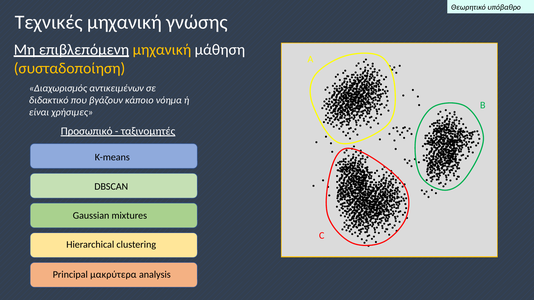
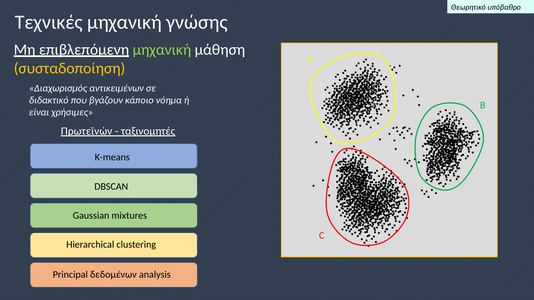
μηχανική at (162, 50) colour: yellow -> light green
Προσωπικό: Προσωπικό -> Πρωτεϊνών
μακρύτερα: μακρύτερα -> δεδομένων
